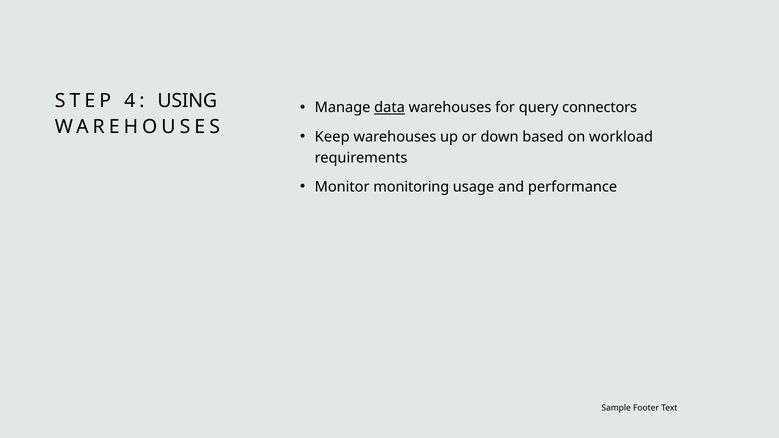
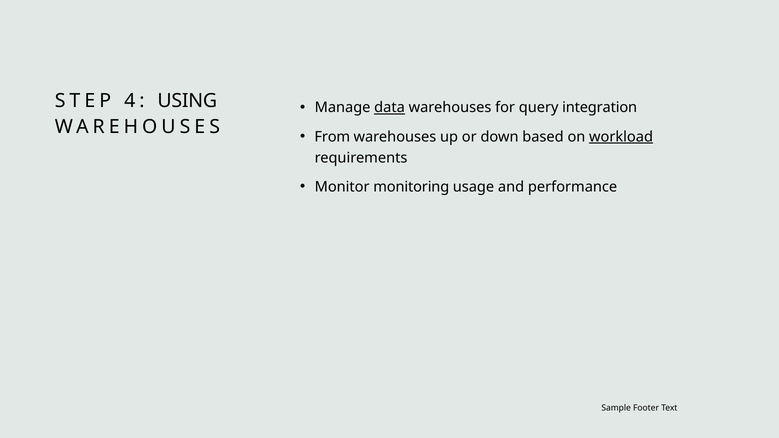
connectors: connectors -> integration
Keep: Keep -> From
workload underline: none -> present
